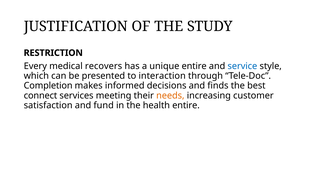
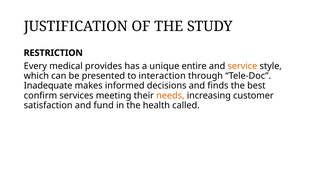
recovers: recovers -> provides
service colour: blue -> orange
Completion: Completion -> Inadequate
connect: connect -> confirm
health entire: entire -> called
